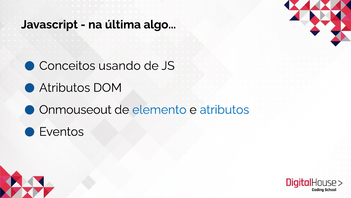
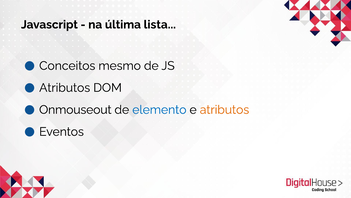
algo: algo -> lista
usando: usando -> mesmo
atributos at (224, 109) colour: blue -> orange
